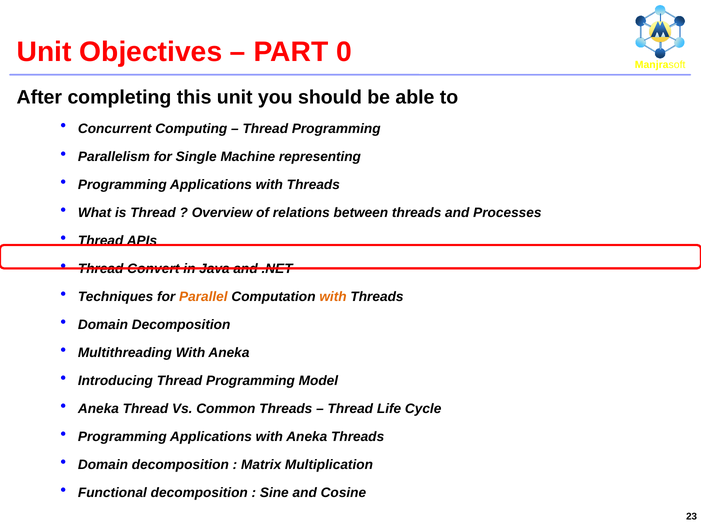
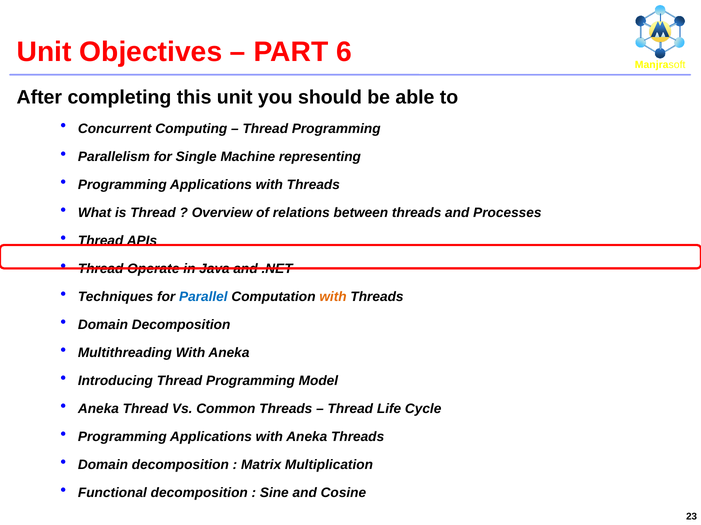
0: 0 -> 6
Convert: Convert -> Operate
Parallel colour: orange -> blue
